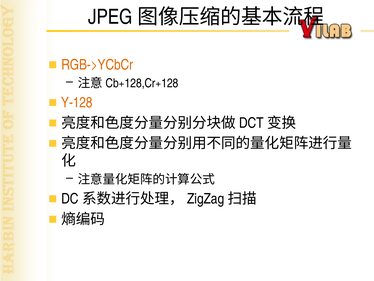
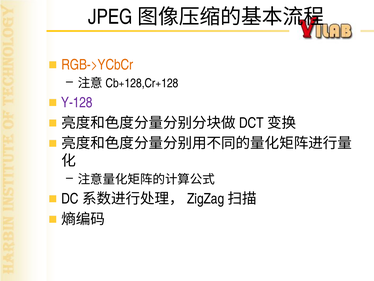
Y-128 colour: orange -> purple
